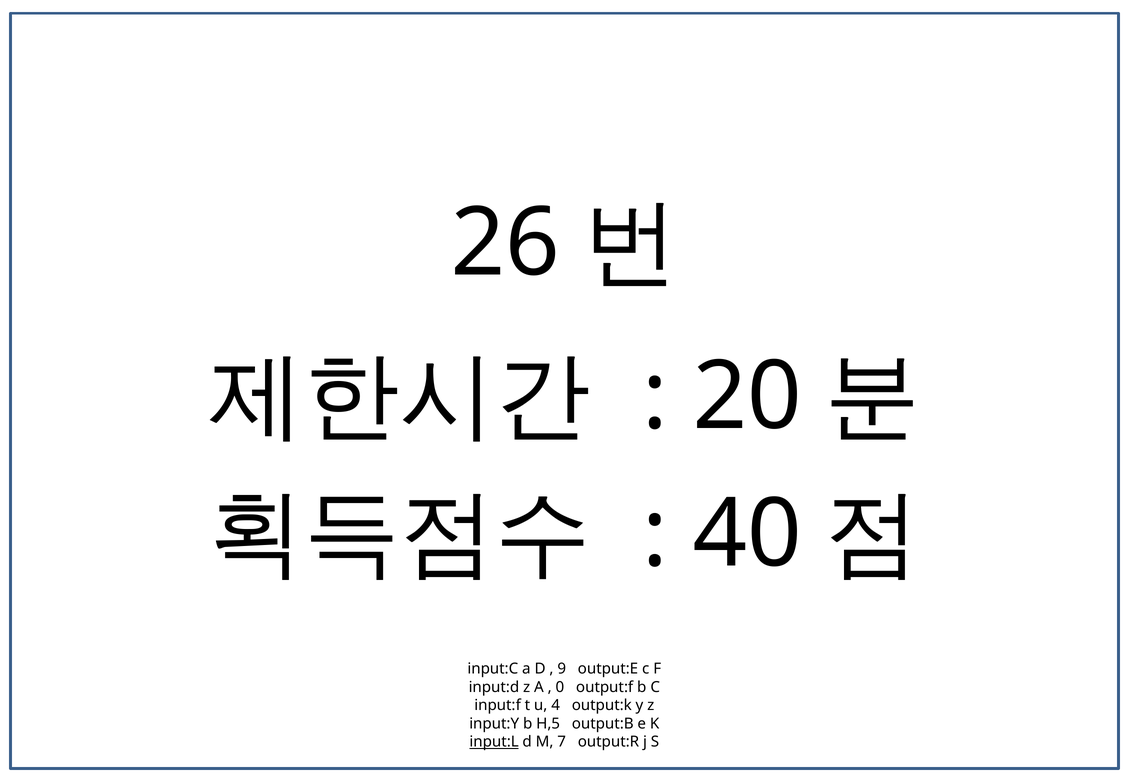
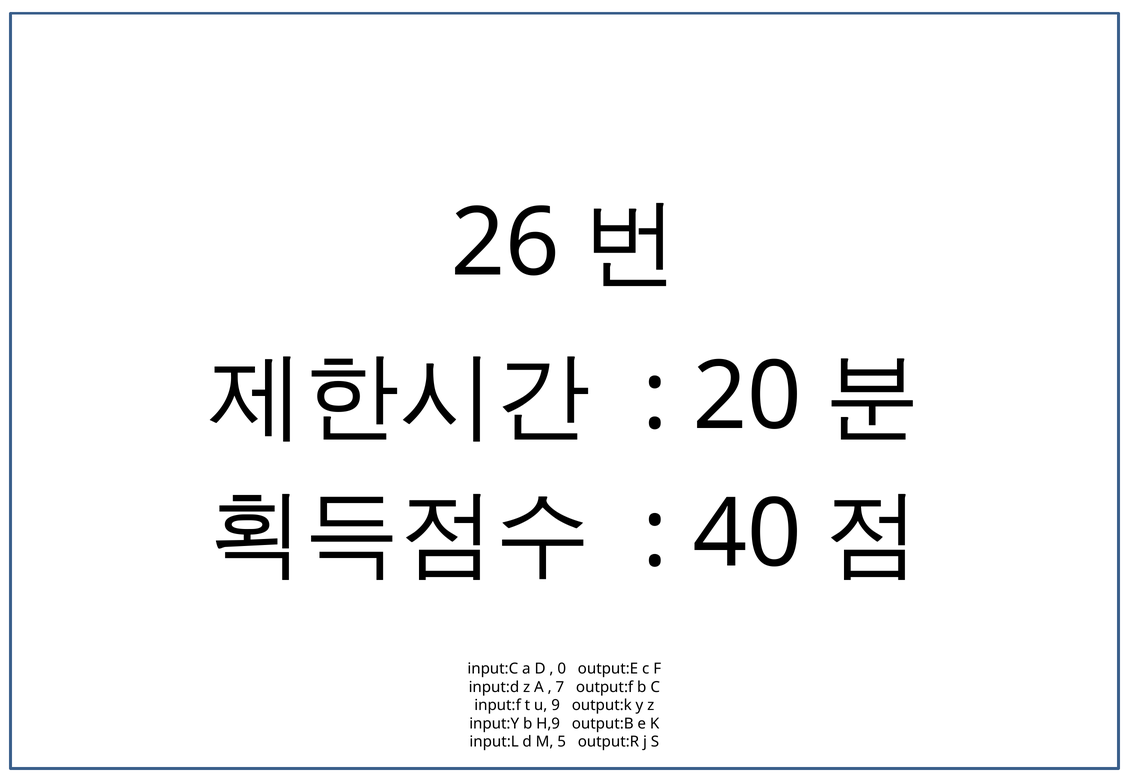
9: 9 -> 0
0: 0 -> 7
4: 4 -> 9
H,5: H,5 -> H,9
input:L underline: present -> none
7: 7 -> 5
